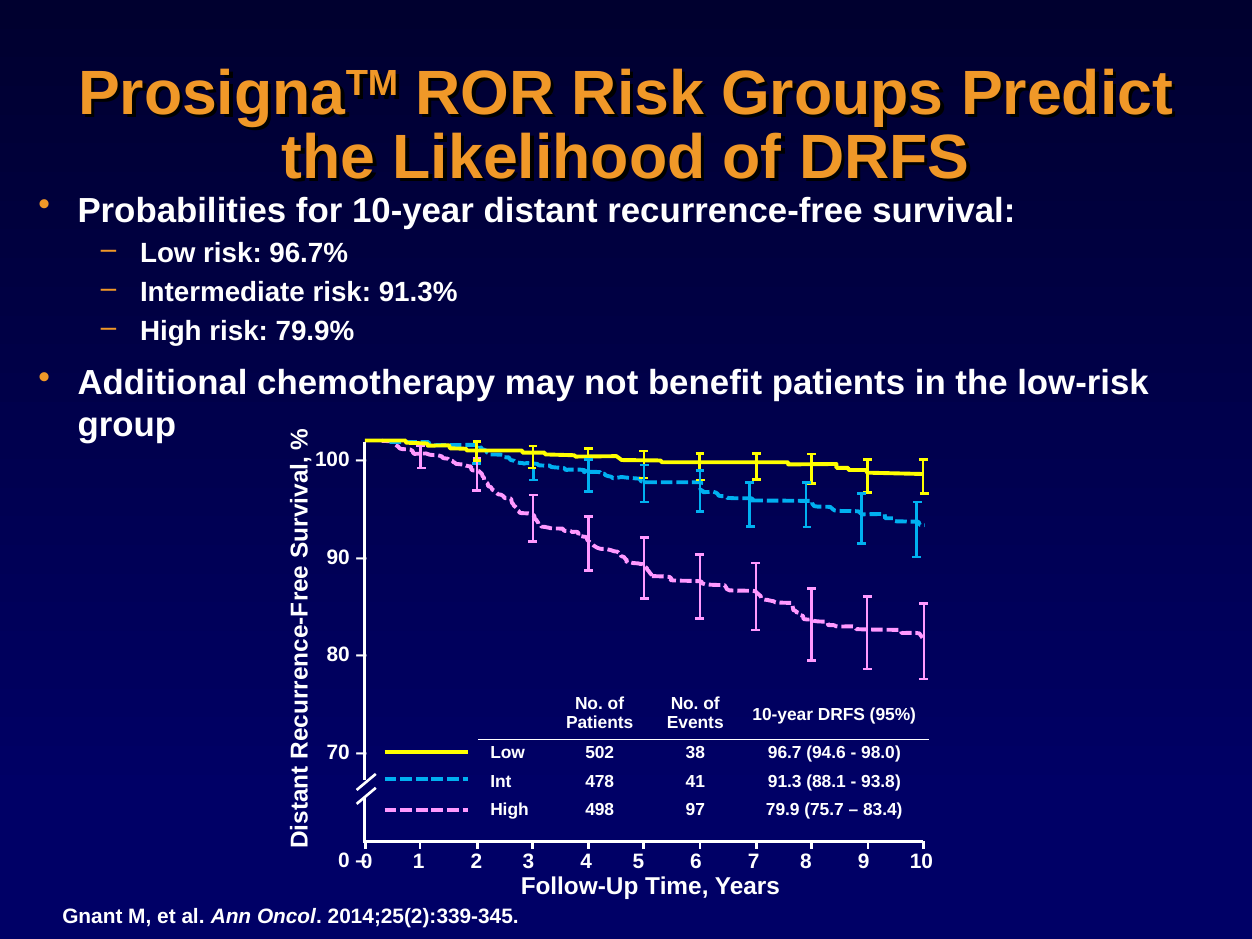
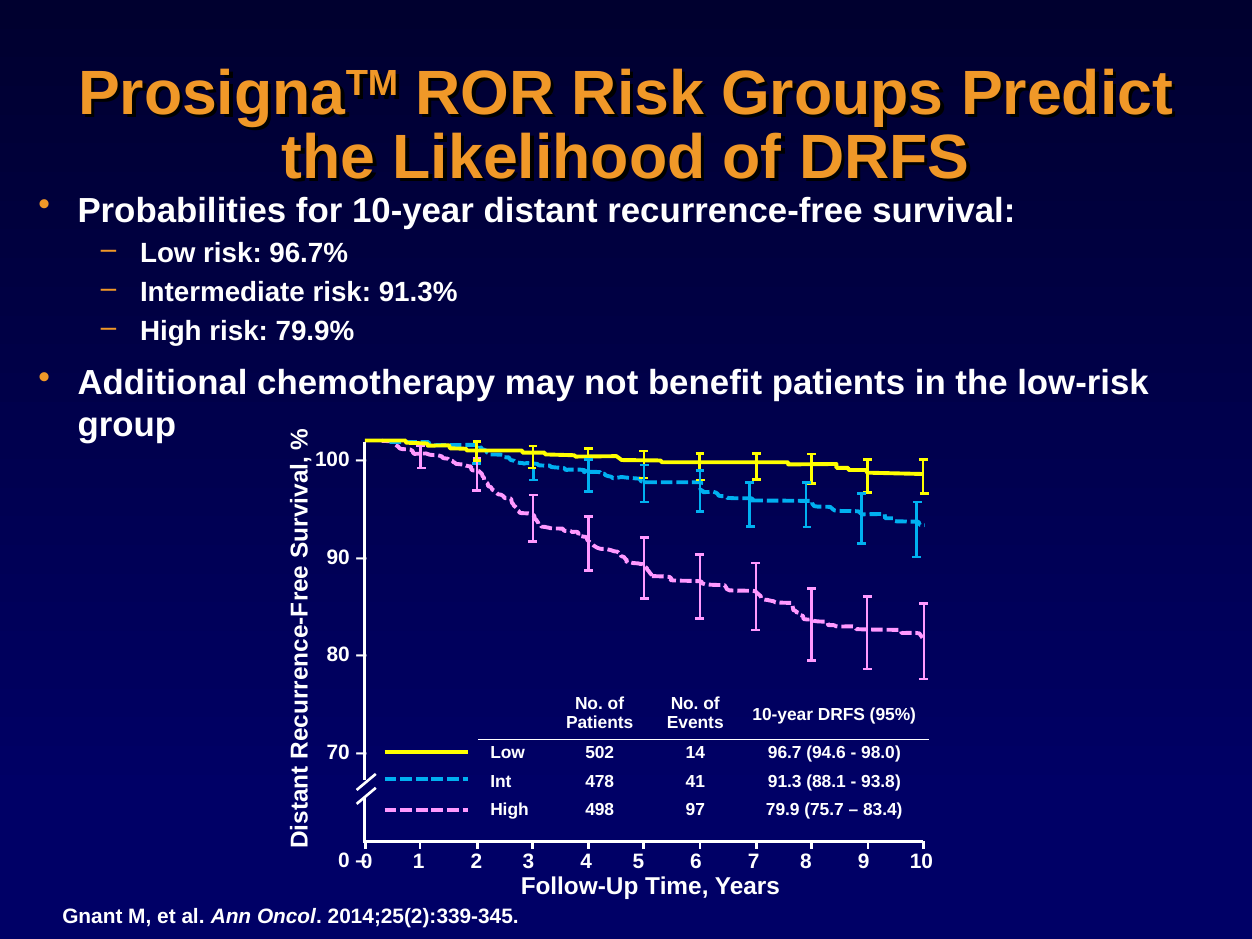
38: 38 -> 14
